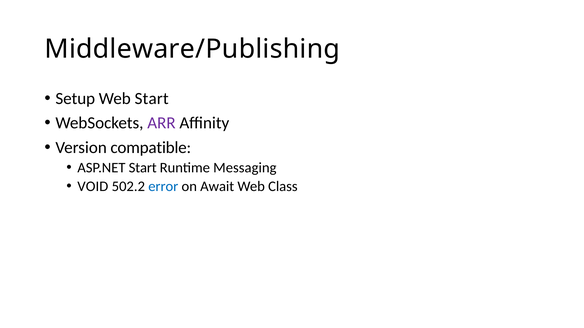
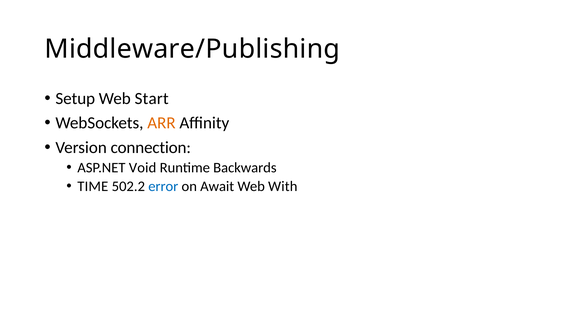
ARR colour: purple -> orange
compatible: compatible -> connection
ASP.NET Start: Start -> Void
Messaging: Messaging -> Backwards
VOID: VOID -> TIME
Class: Class -> With
